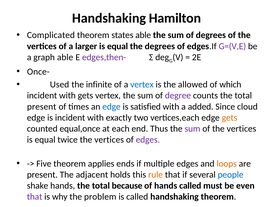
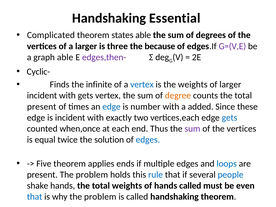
Hamilton: Hamilton -> Essential
equal at (118, 46): equal -> three
the degrees: degrees -> because
Once-: Once- -> Cyclic-
Used: Used -> Finds
the allowed: allowed -> weights
of which: which -> larger
degree at (178, 96) colour: purple -> orange
is satisfied: satisfied -> number
cloud: cloud -> these
gets at (230, 118) colour: orange -> blue
equal,once: equal,once -> when,once
twice the vertices: vertices -> solution
edges at (148, 140) colour: purple -> blue
loops colour: orange -> blue
present The adjacent: adjacent -> problem
rule colour: orange -> blue
total because: because -> weights
that at (35, 197) colour: purple -> blue
